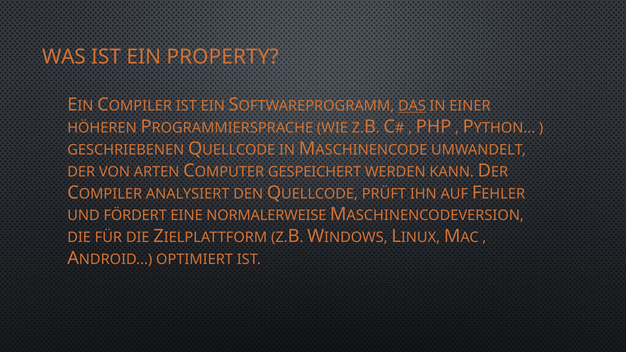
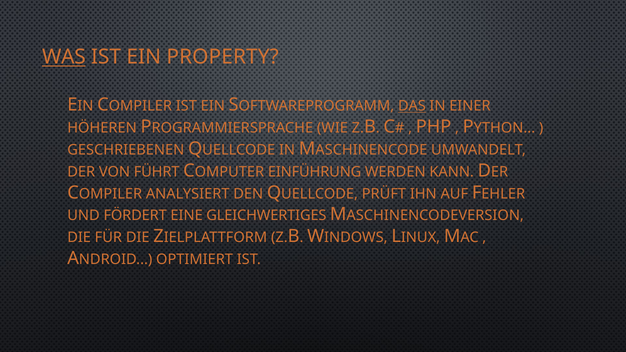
WAS underline: none -> present
ARTEN: ARTEN -> FÜHRT
GESPEICHERT: GESPEICHERT -> EINFÜHRUNG
NORMALERWEISE: NORMALERWEISE -> GLEICHWERTIGES
